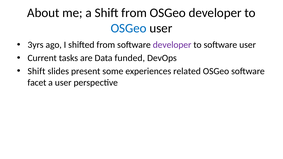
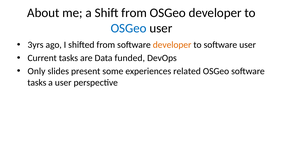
developer at (172, 45) colour: purple -> orange
Shift at (36, 71): Shift -> Only
facet at (37, 83): facet -> tasks
